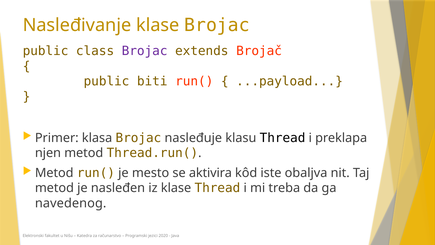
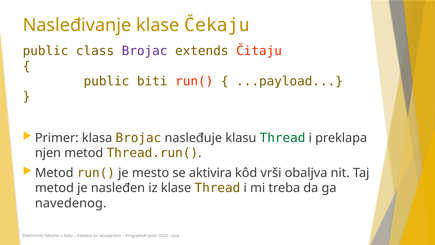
klase Brojac: Brojac -> Čekaju
Brojač: Brojač -> Čitaju
Thread at (283, 138) colour: black -> green
iste: iste -> vrši
